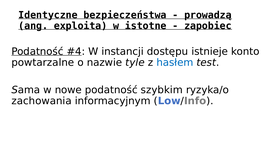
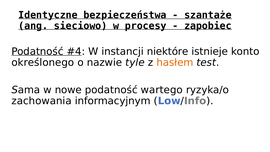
prowadzą: prowadzą -> szantaże
exploita: exploita -> sieciowo
istotne: istotne -> procesy
dostępu: dostępu -> niektóre
powtarzalne: powtarzalne -> określonego
hasłem colour: blue -> orange
szybkim: szybkim -> wartego
